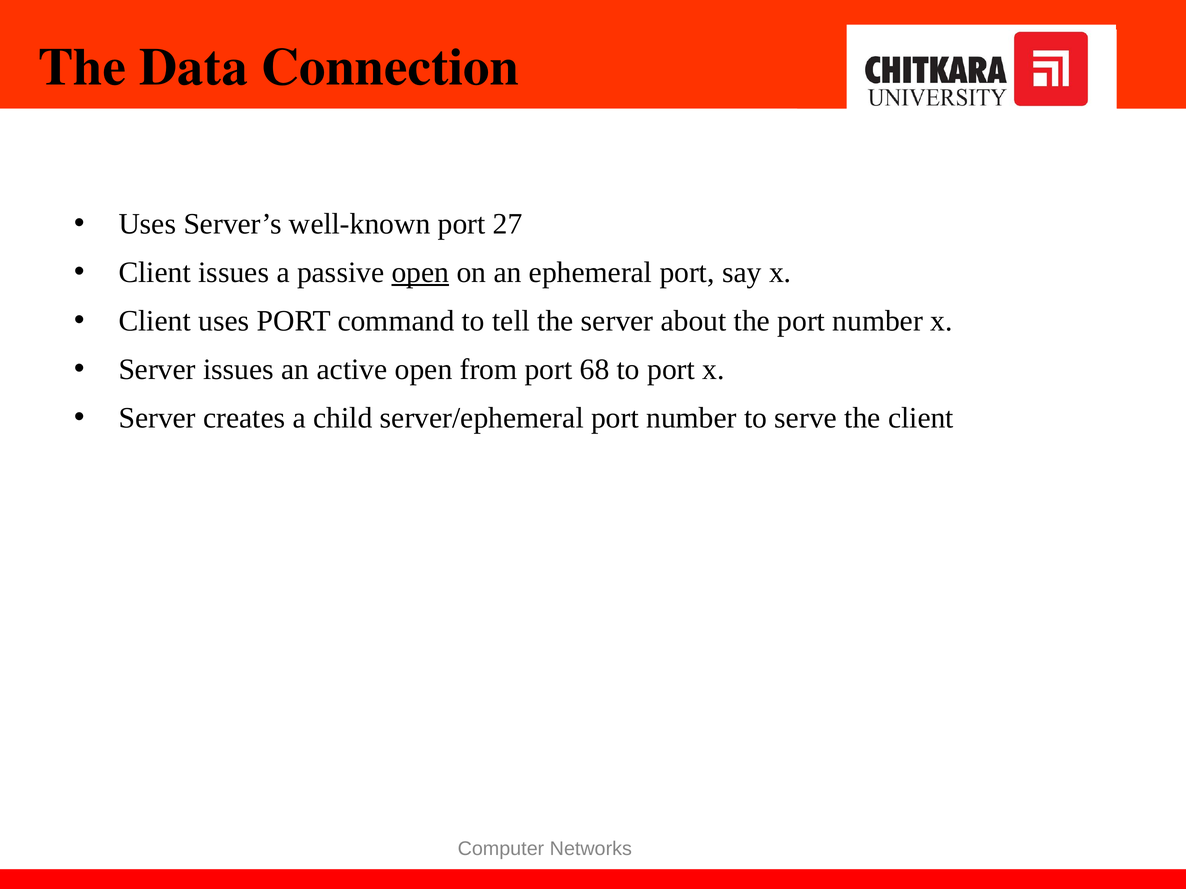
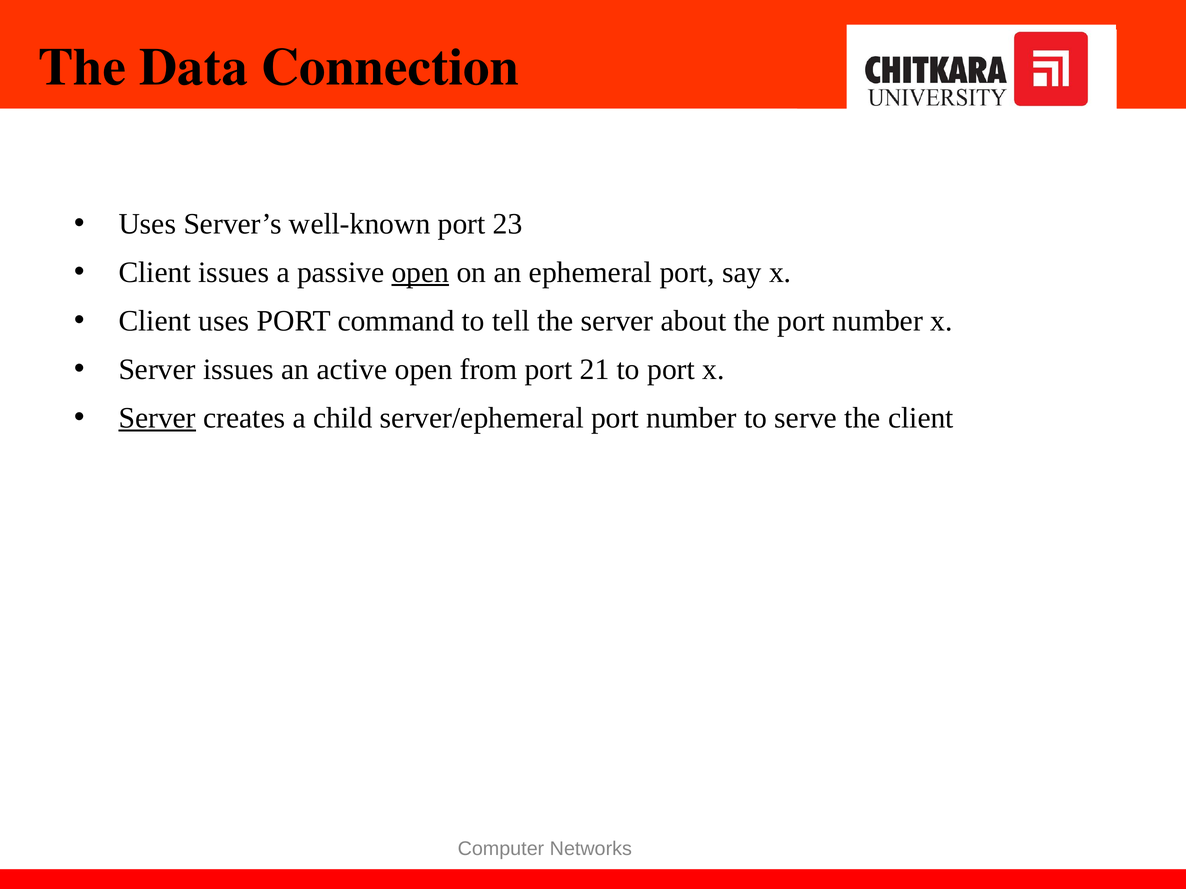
27: 27 -> 23
68: 68 -> 21
Server at (157, 418) underline: none -> present
